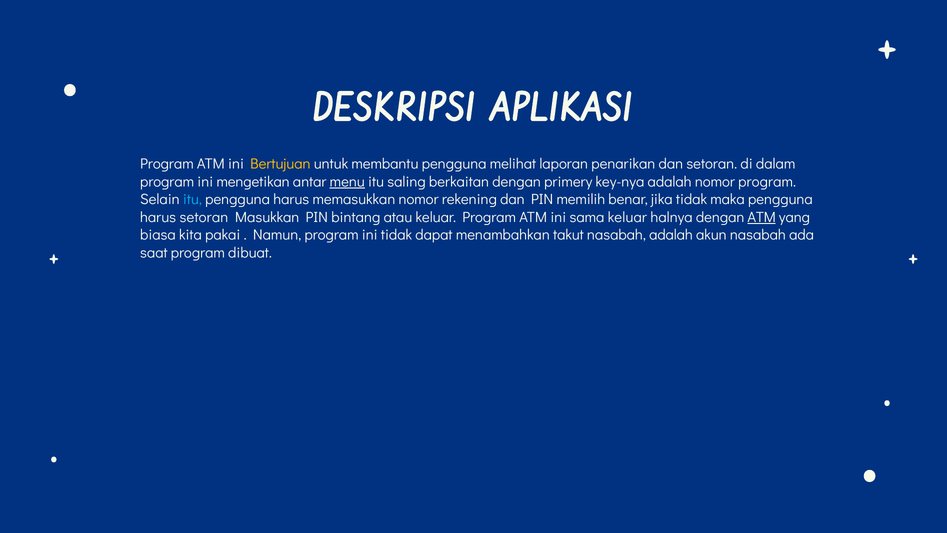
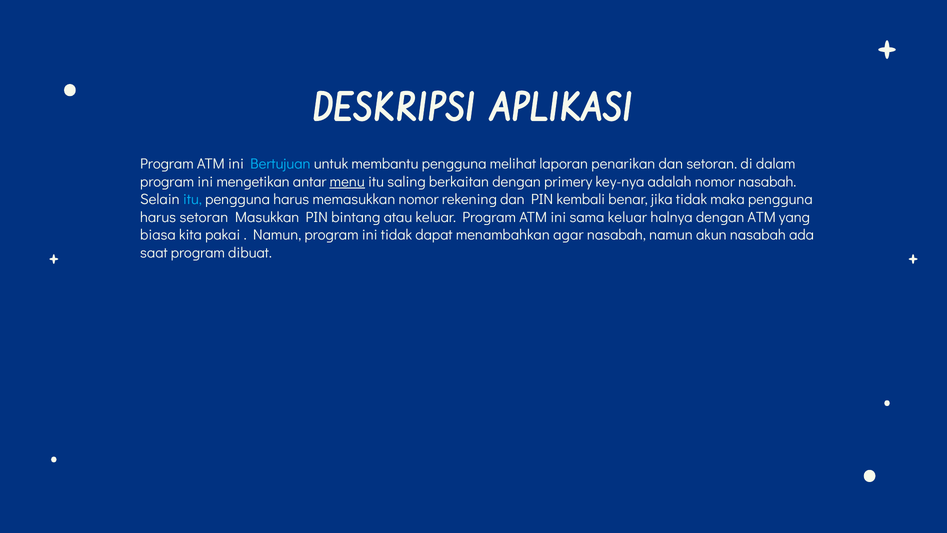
Bertujuan colour: yellow -> light blue
nomor program: program -> nasabah
memilih: memilih -> kembali
ATM at (762, 217) underline: present -> none
takut: takut -> agar
nasabah adalah: adalah -> namun
